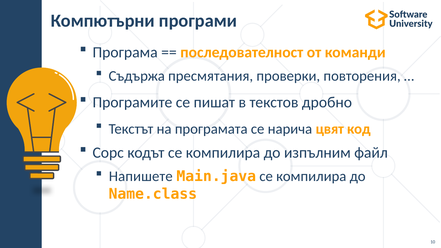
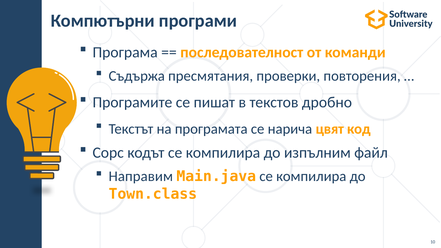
Напишете: Напишете -> Направим
Name.class: Name.class -> Town.class
